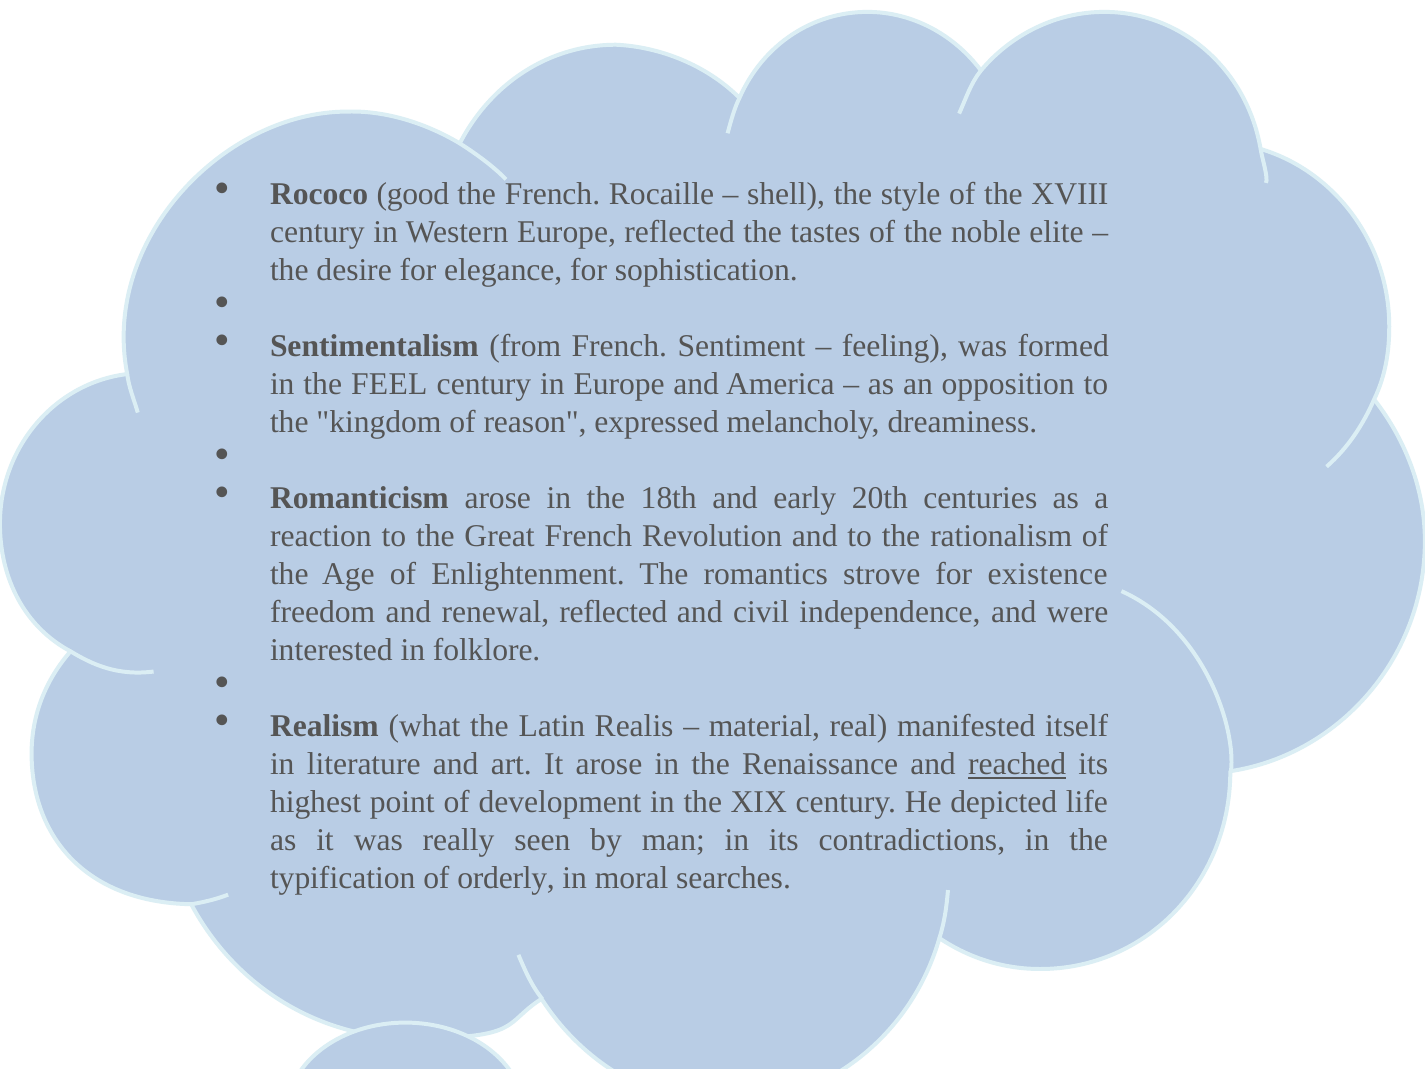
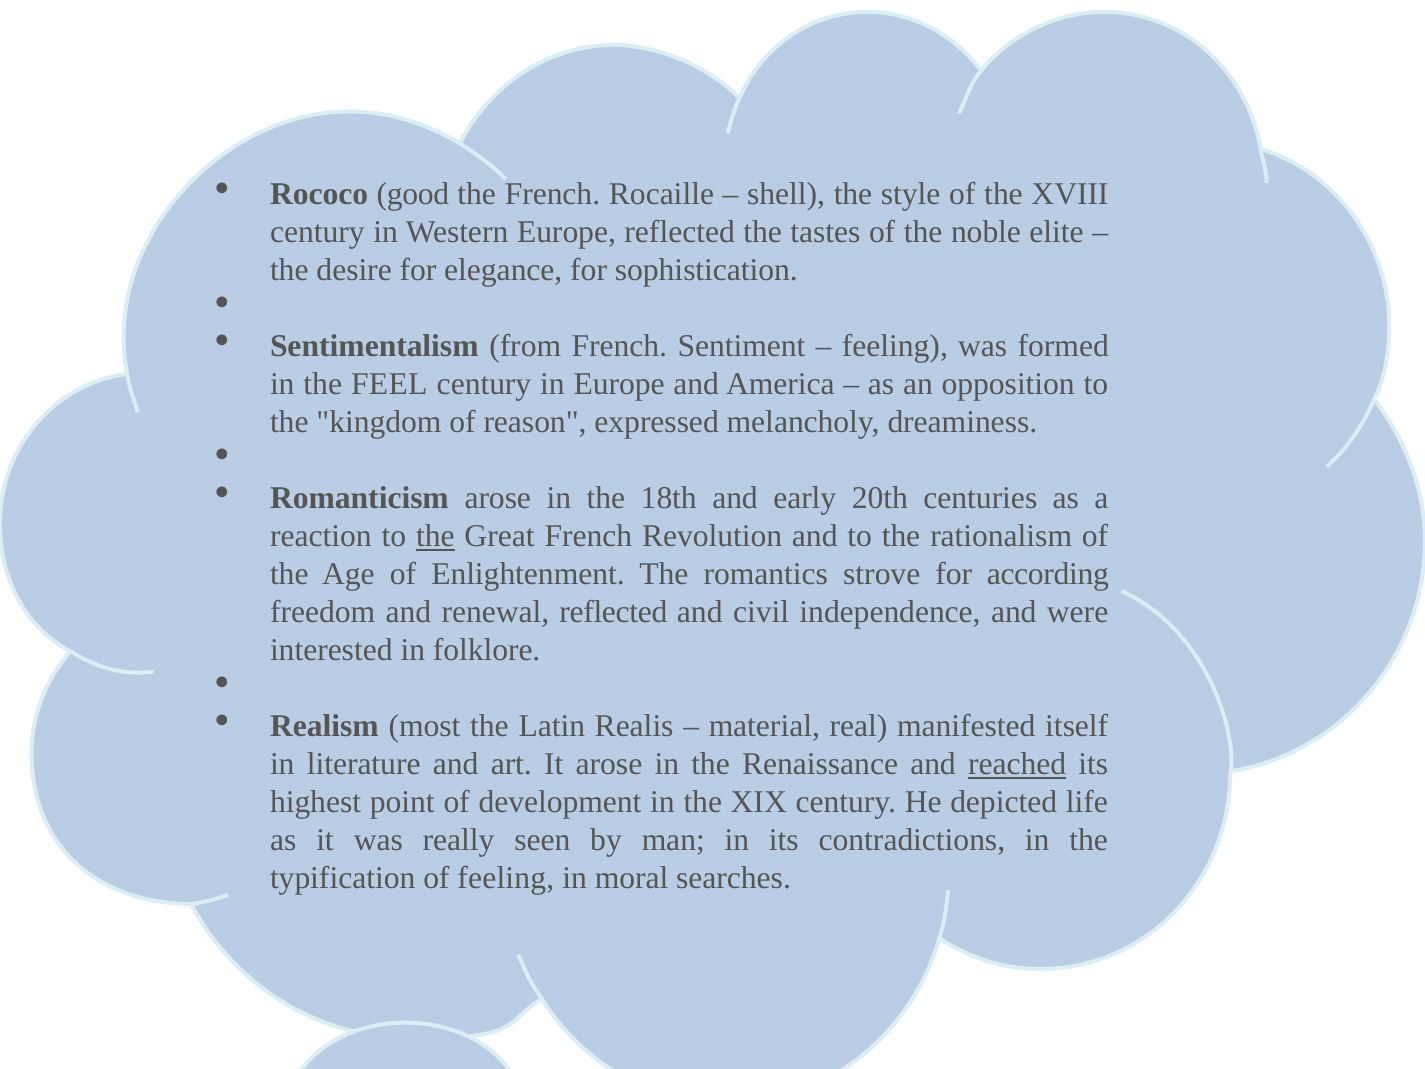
the at (435, 536) underline: none -> present
existence: existence -> according
what: what -> most
of orderly: orderly -> feeling
